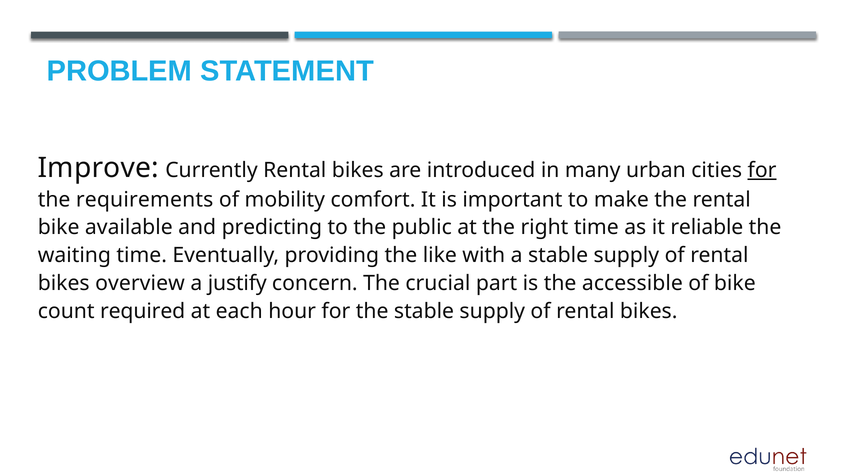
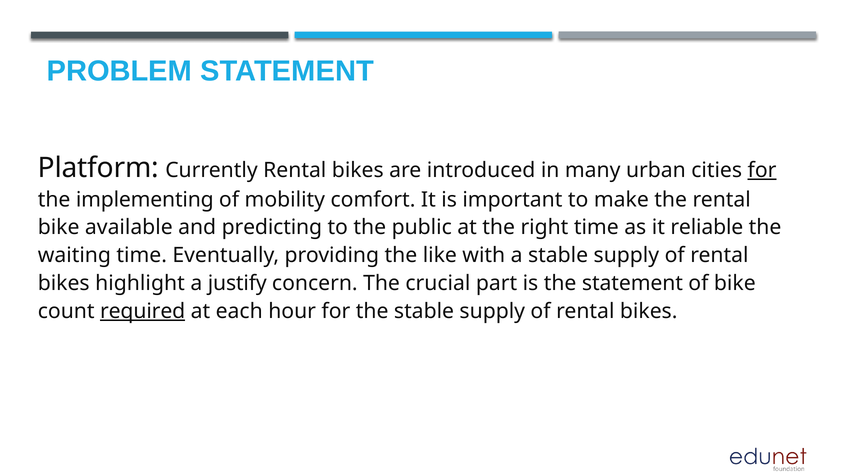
Improve: Improve -> Platform
requirements: requirements -> implementing
overview: overview -> highlight
the accessible: accessible -> statement
required underline: none -> present
